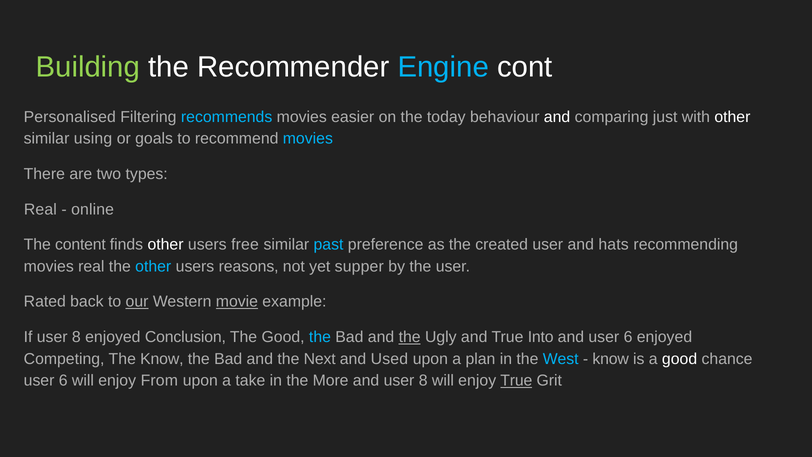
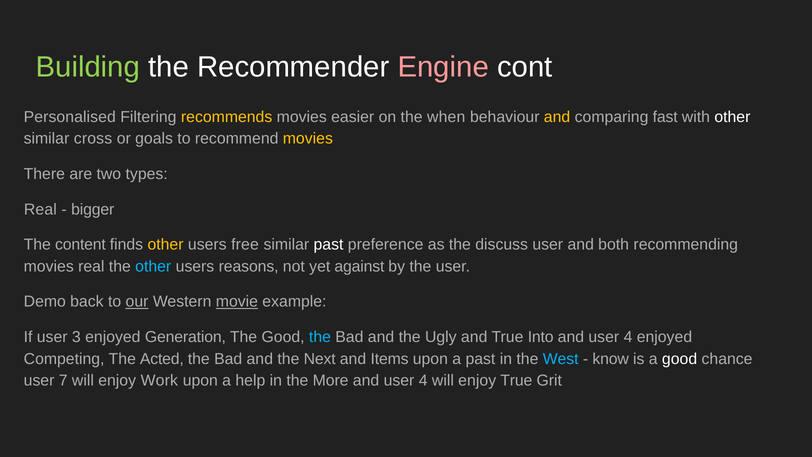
Engine colour: light blue -> pink
recommends colour: light blue -> yellow
today: today -> when
and at (557, 117) colour: white -> yellow
just: just -> fast
using: using -> cross
movies at (308, 139) colour: light blue -> yellow
online: online -> bigger
other at (166, 245) colour: white -> yellow
past at (329, 245) colour: light blue -> white
created: created -> discuss
hats: hats -> both
supper: supper -> against
Rated: Rated -> Demo
If user 8: 8 -> 3
Conclusion: Conclusion -> Generation
the at (410, 337) underline: present -> none
6 at (628, 337): 6 -> 4
The Know: Know -> Acted
Used: Used -> Items
a plan: plan -> past
6 at (63, 380): 6 -> 7
From: From -> Work
take: take -> help
8 at (423, 380): 8 -> 4
True at (516, 380) underline: present -> none
